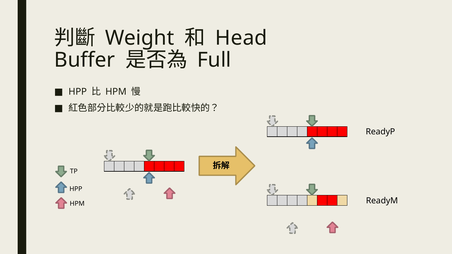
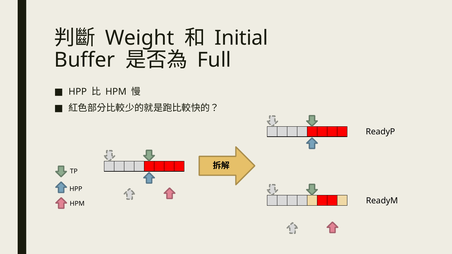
Head: Head -> Initial
